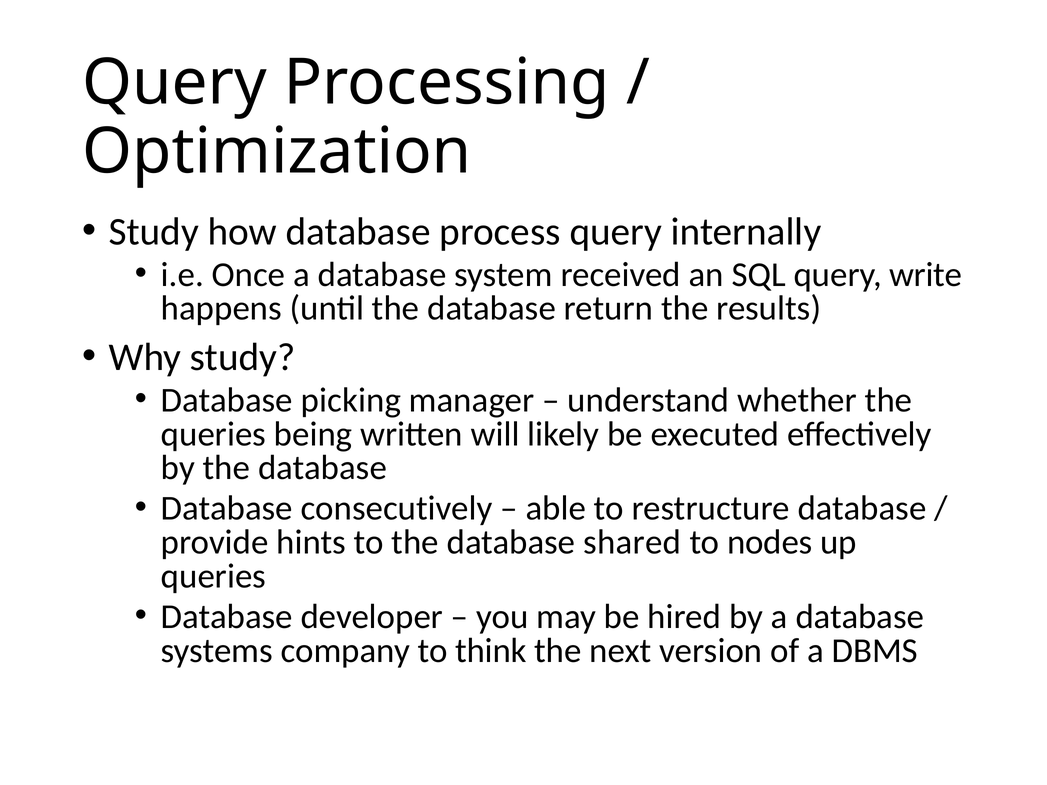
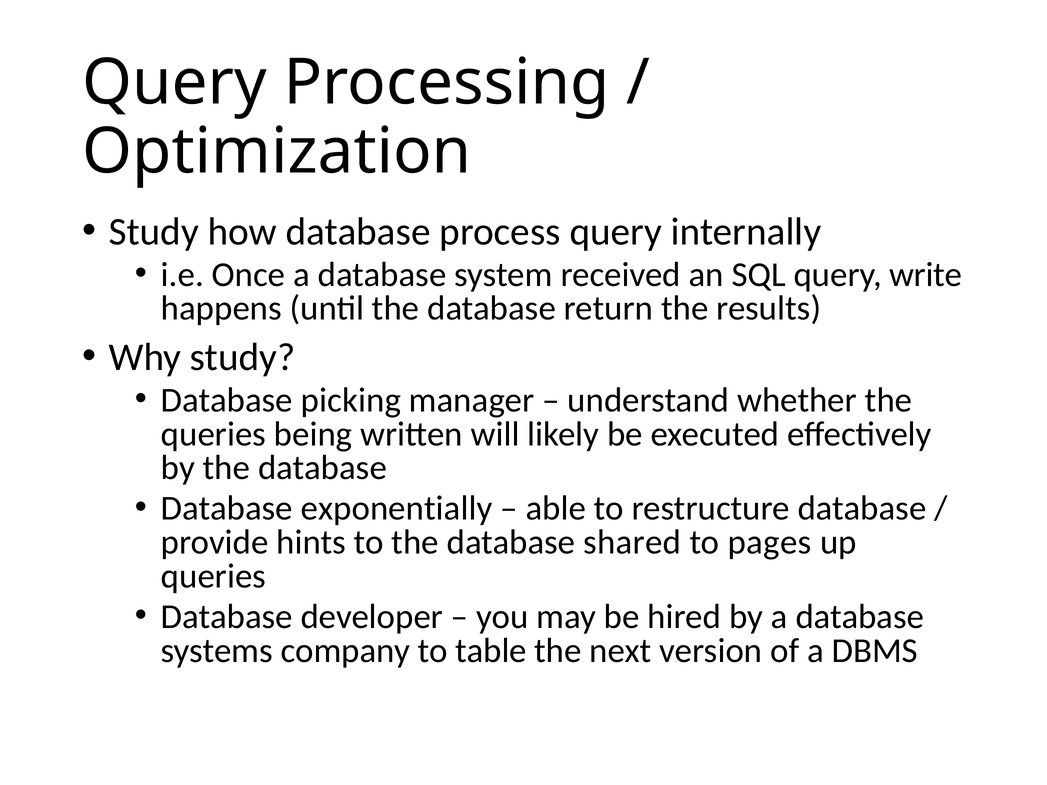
consecutively: consecutively -> exponentially
nodes: nodes -> pages
think: think -> table
